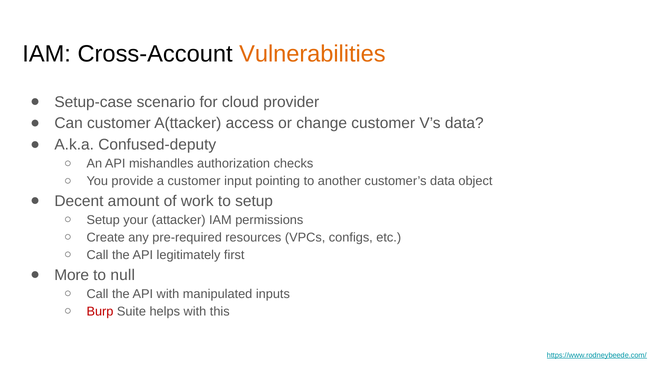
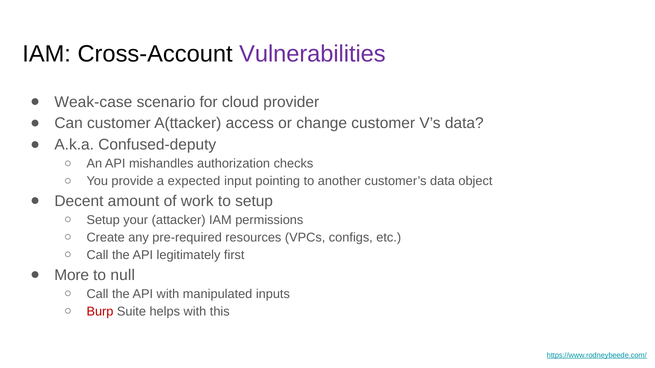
Vulnerabilities colour: orange -> purple
Setup-case: Setup-case -> Weak-case
a customer: customer -> expected
